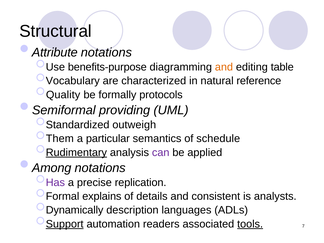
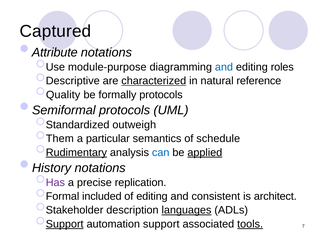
Structural: Structural -> Captured
benefits-purpose: benefits-purpose -> module-purpose
and at (224, 67) colour: orange -> blue
table: table -> roles
Vocabulary: Vocabulary -> Descriptive
characterized underline: none -> present
Semiformal providing: providing -> protocols
can colour: purple -> blue
applied underline: none -> present
Among: Among -> History
explains: explains -> included
of details: details -> editing
analysts: analysts -> architect
Dynamically: Dynamically -> Stakeholder
languages underline: none -> present
automation readers: readers -> support
